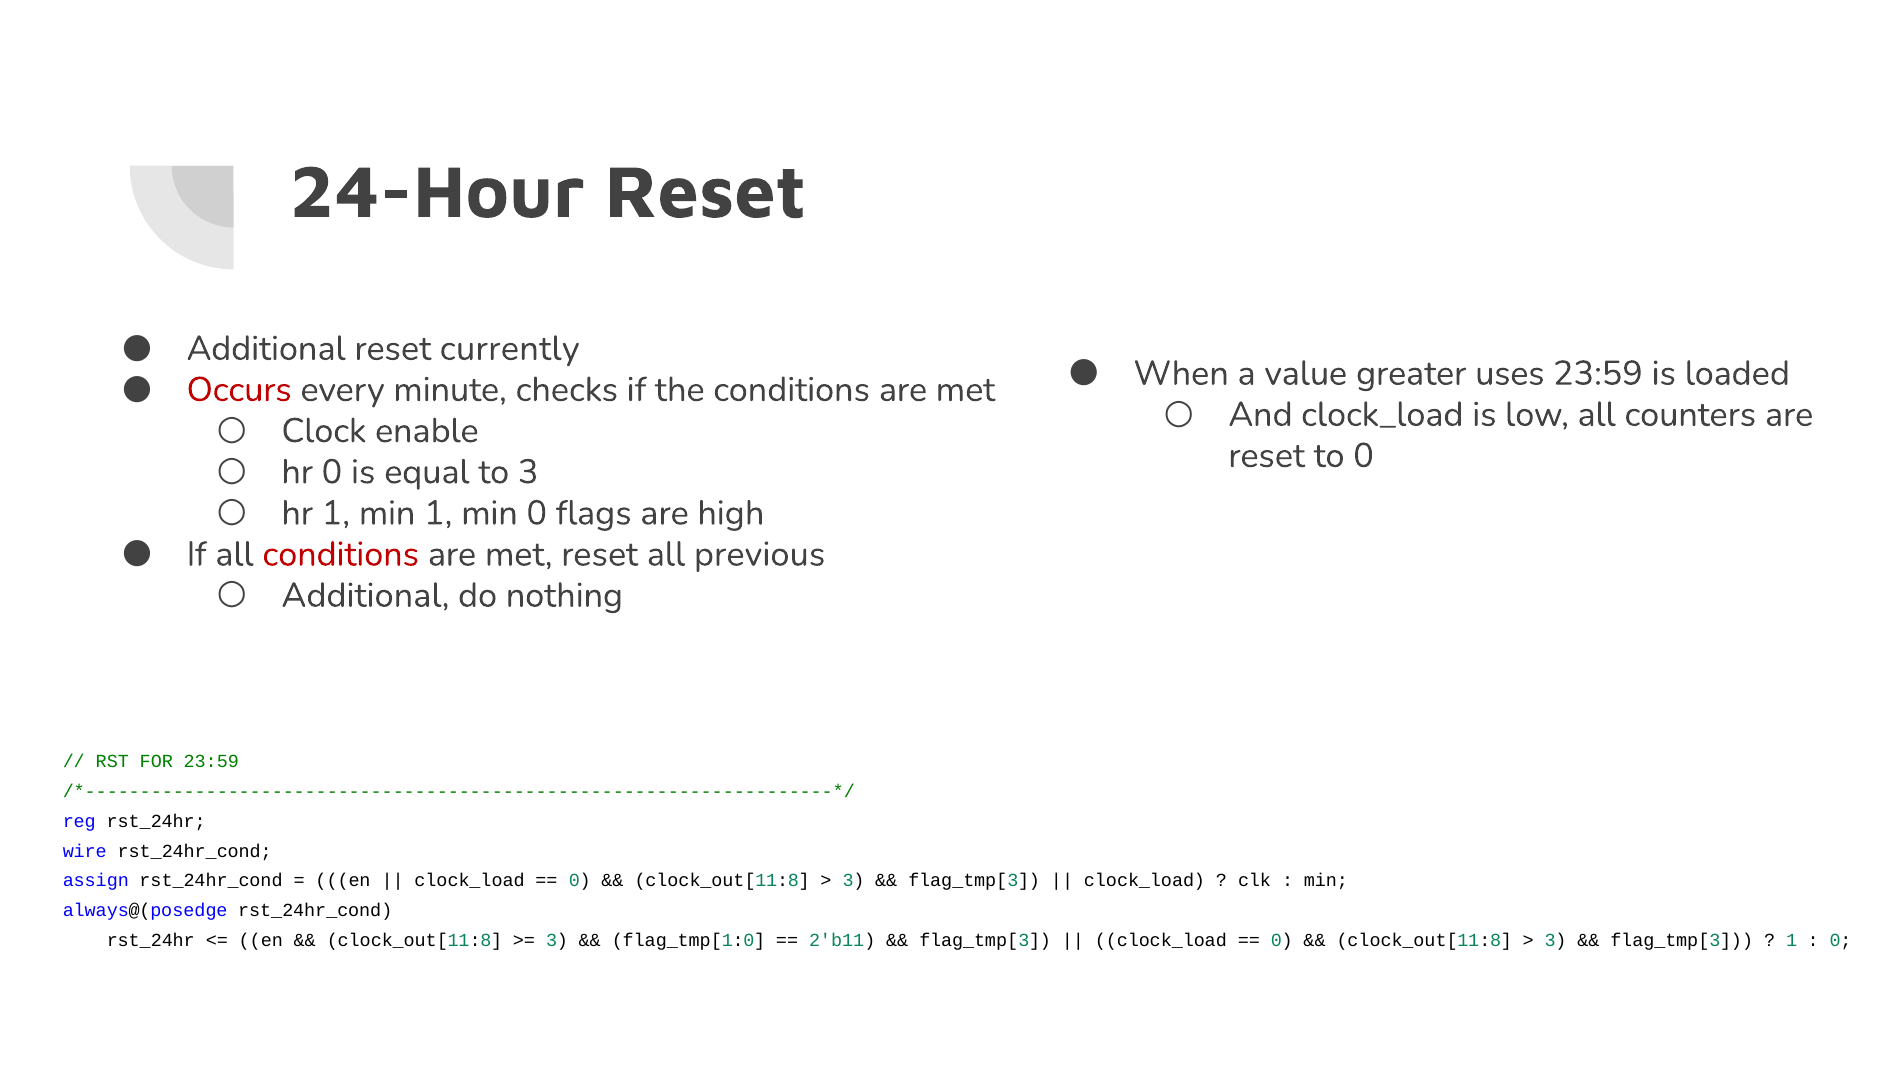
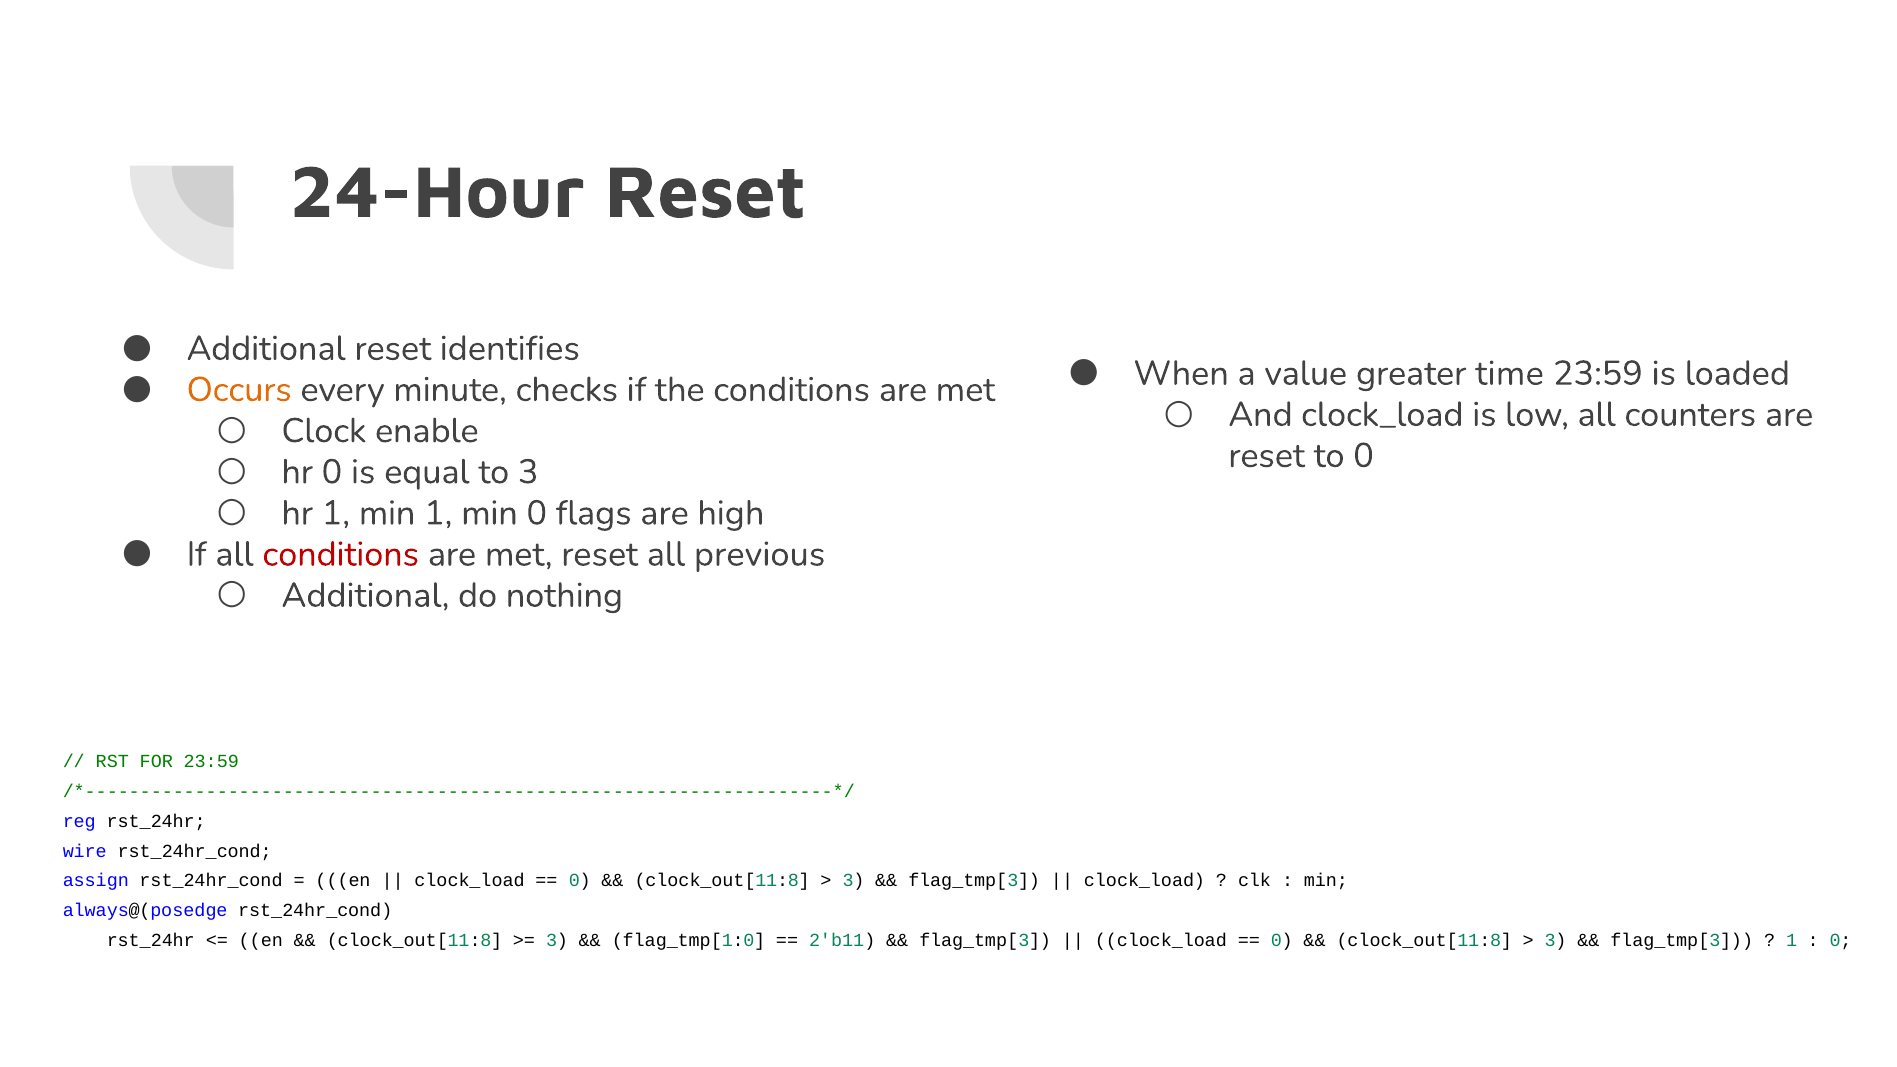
currently: currently -> identifies
uses: uses -> time
Occurs colour: red -> orange
